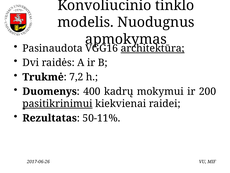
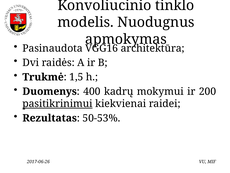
architektūra underline: present -> none
7,2: 7,2 -> 1,5
50-11%: 50-11% -> 50-53%
